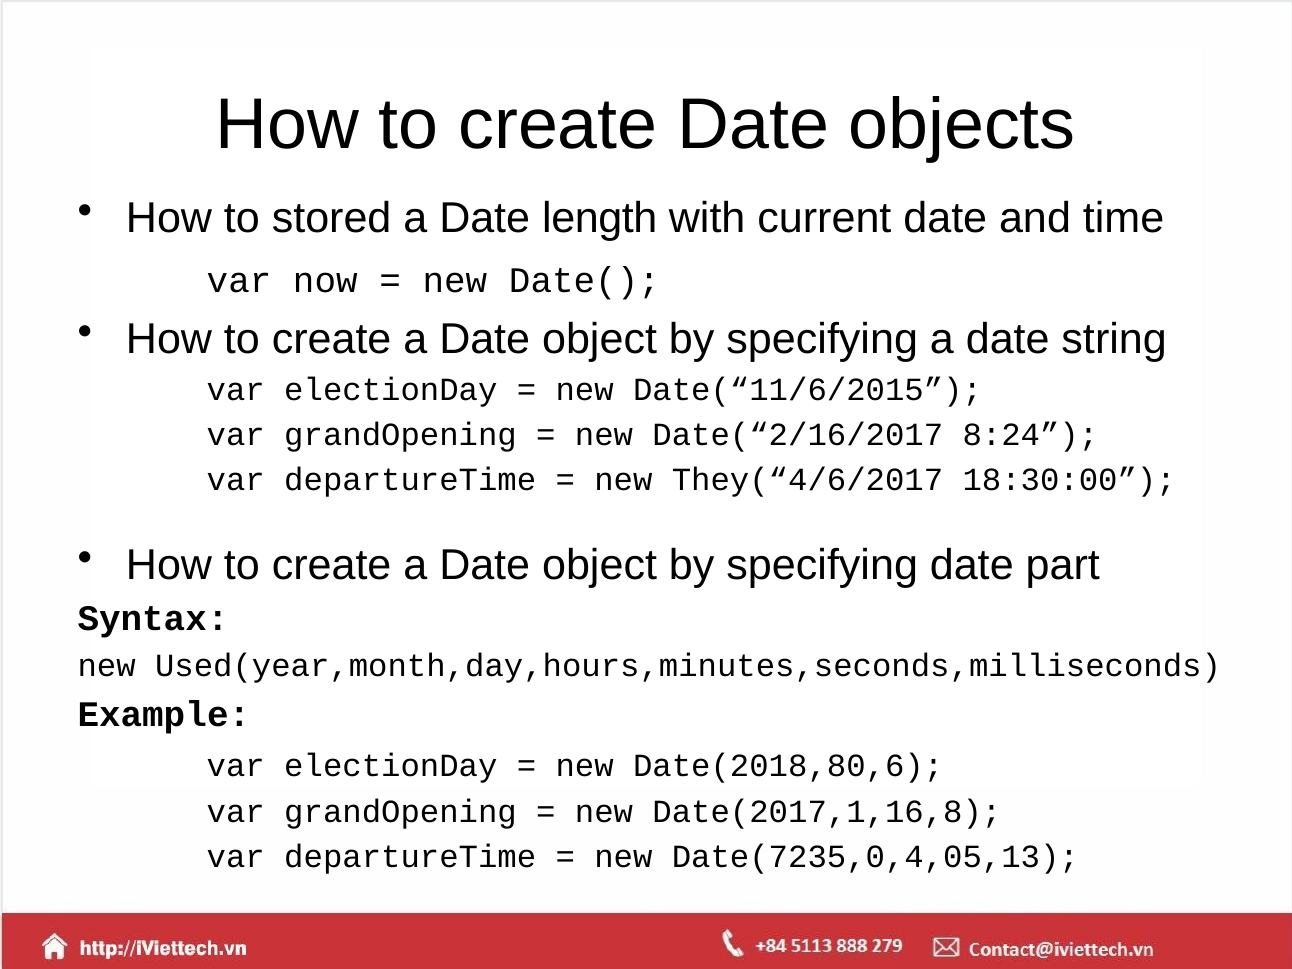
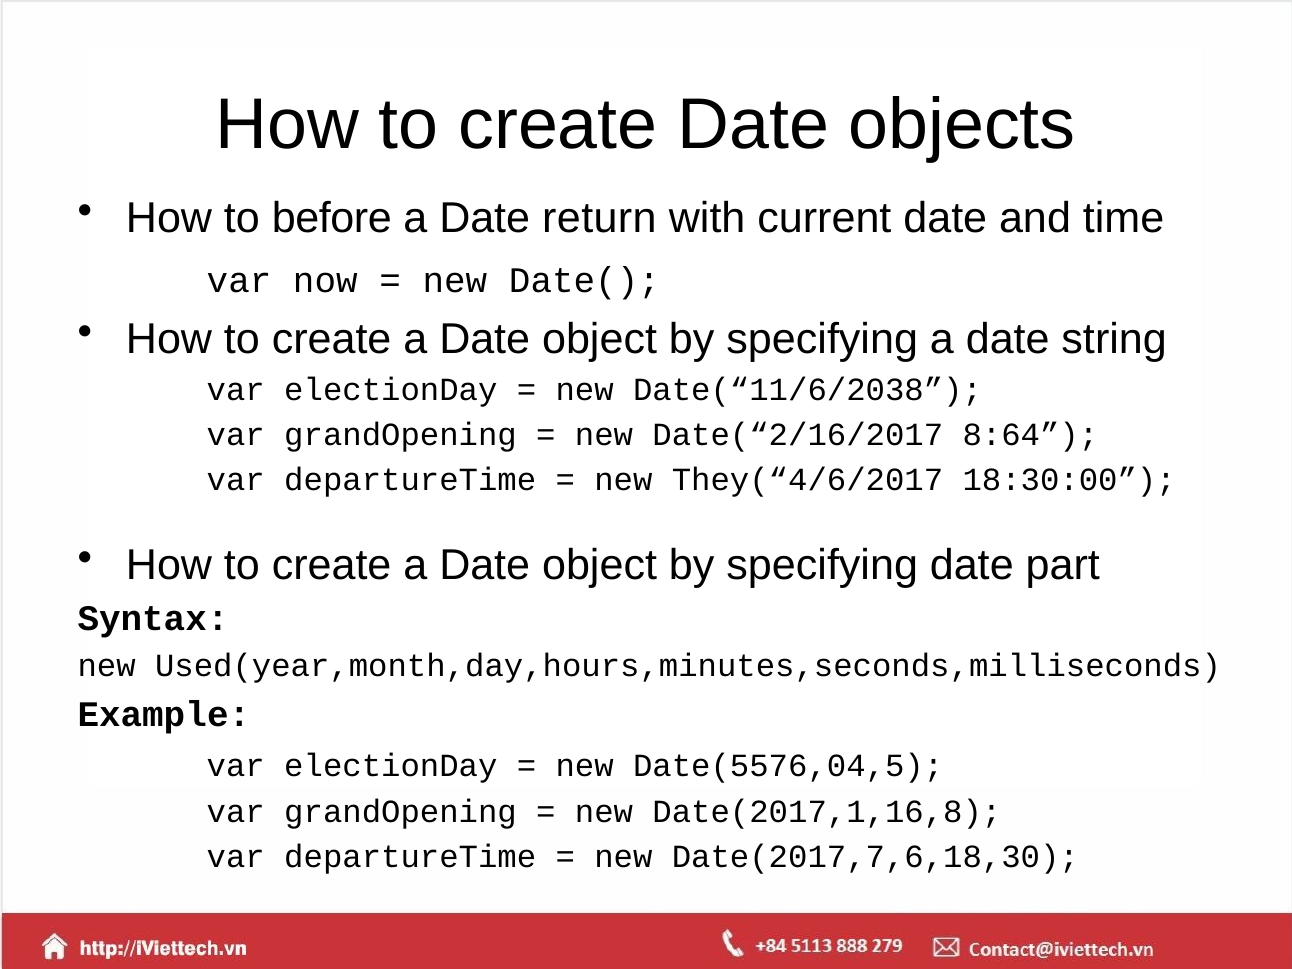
stored: stored -> before
length: length -> return
Date(“11/6/2015: Date(“11/6/2015 -> Date(“11/6/2038
8:24: 8:24 -> 8:64
Date(2018,80,6: Date(2018,80,6 -> Date(5576,04,5
Date(7235,0,4,05,13: Date(7235,0,4,05,13 -> Date(2017,7,6,18,30
